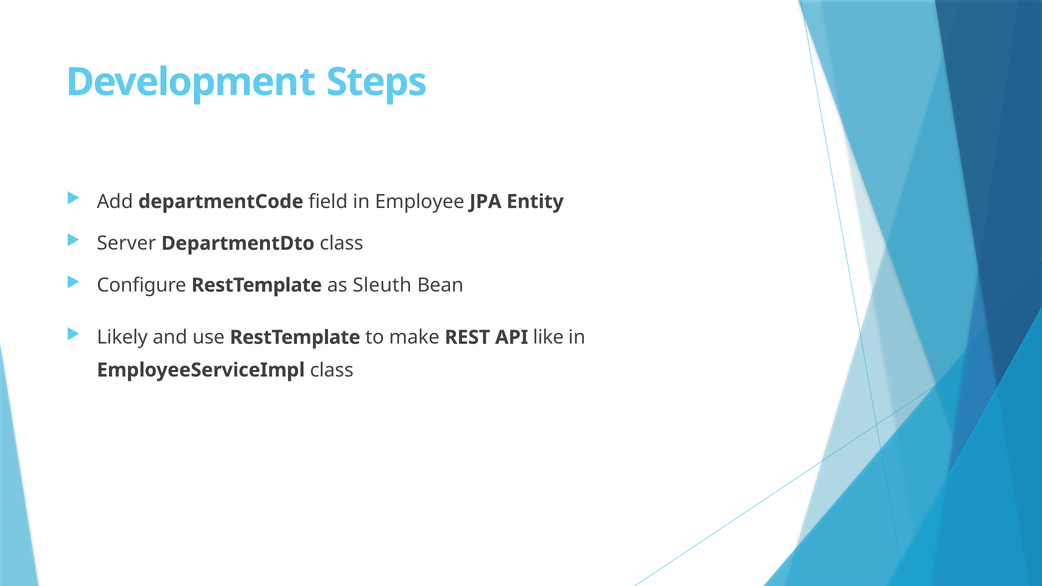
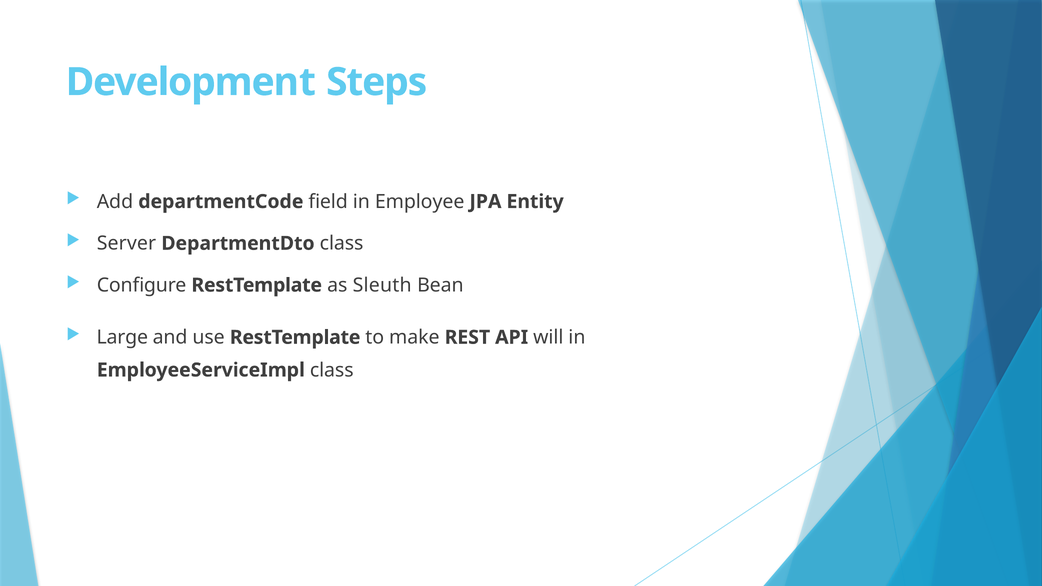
Likely: Likely -> Large
like: like -> will
